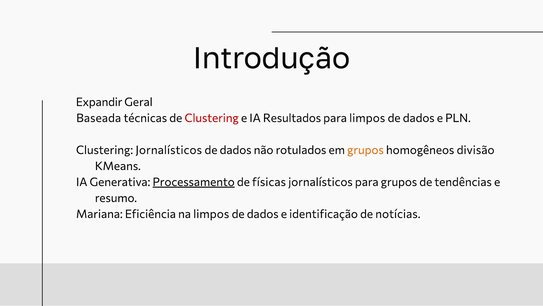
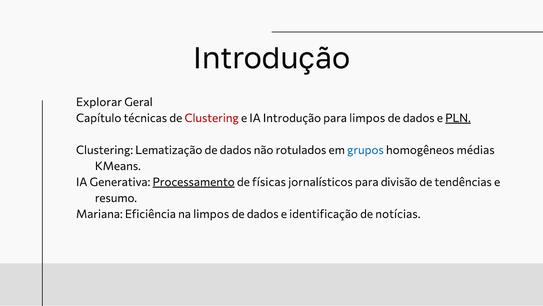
Expandir: Expandir -> Explorar
Baseada: Baseada -> Capítulo
IA Resultados: Resultados -> Introdução
PLN underline: none -> present
Clustering Jornalísticos: Jornalísticos -> Lematização
grupos at (365, 150) colour: orange -> blue
divisão: divisão -> médias
para grupos: grupos -> divisão
